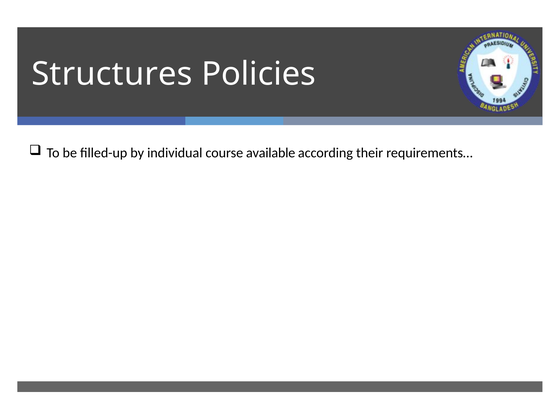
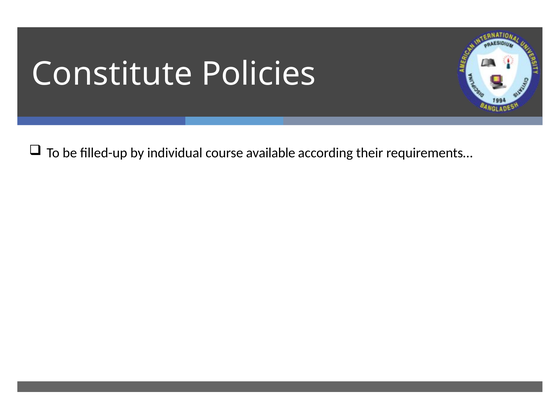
Structures: Structures -> Constitute
